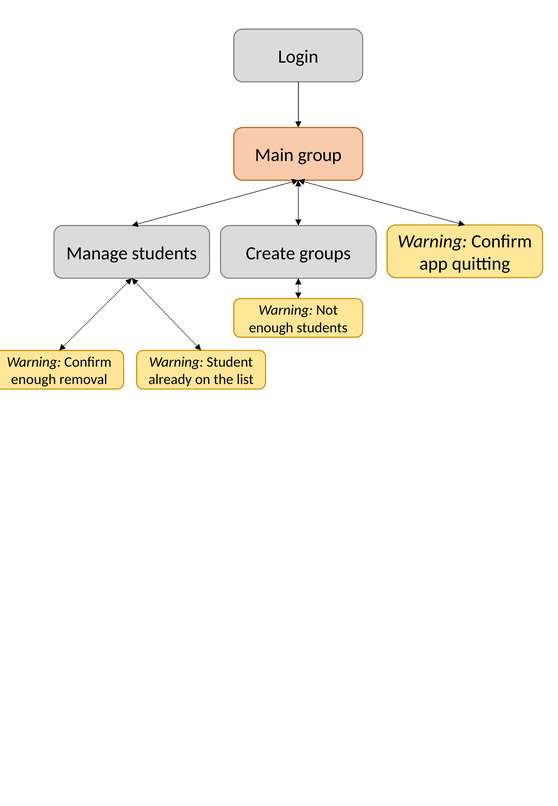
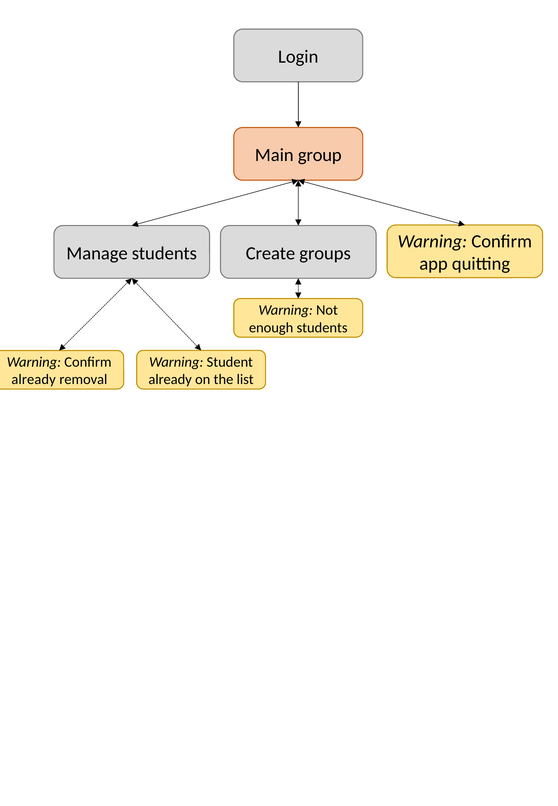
enough at (34, 379): enough -> already
